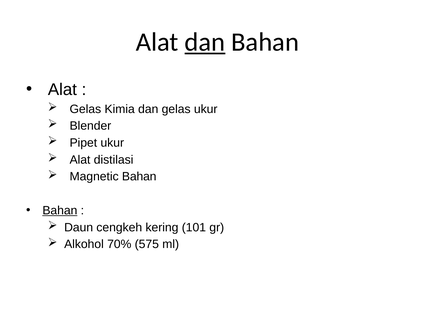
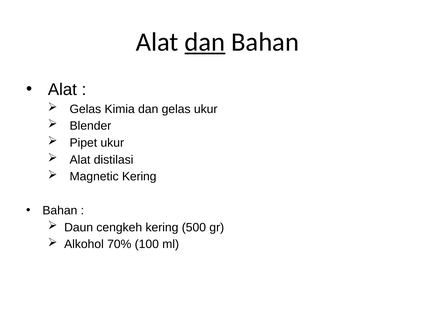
Magnetic Bahan: Bahan -> Kering
Bahan at (60, 211) underline: present -> none
101: 101 -> 500
575: 575 -> 100
